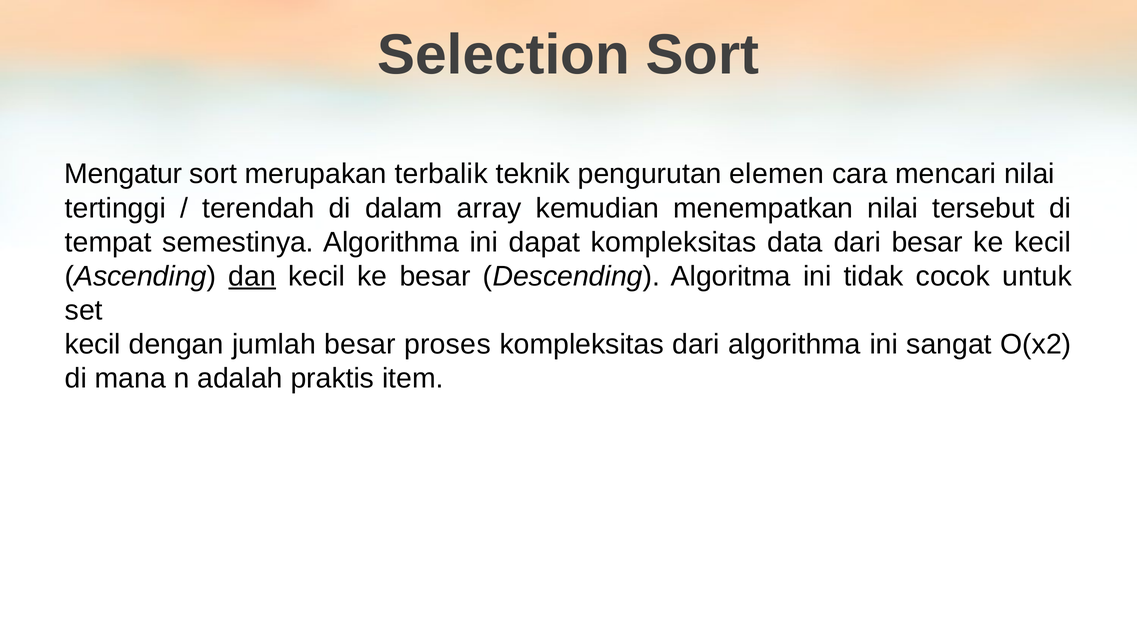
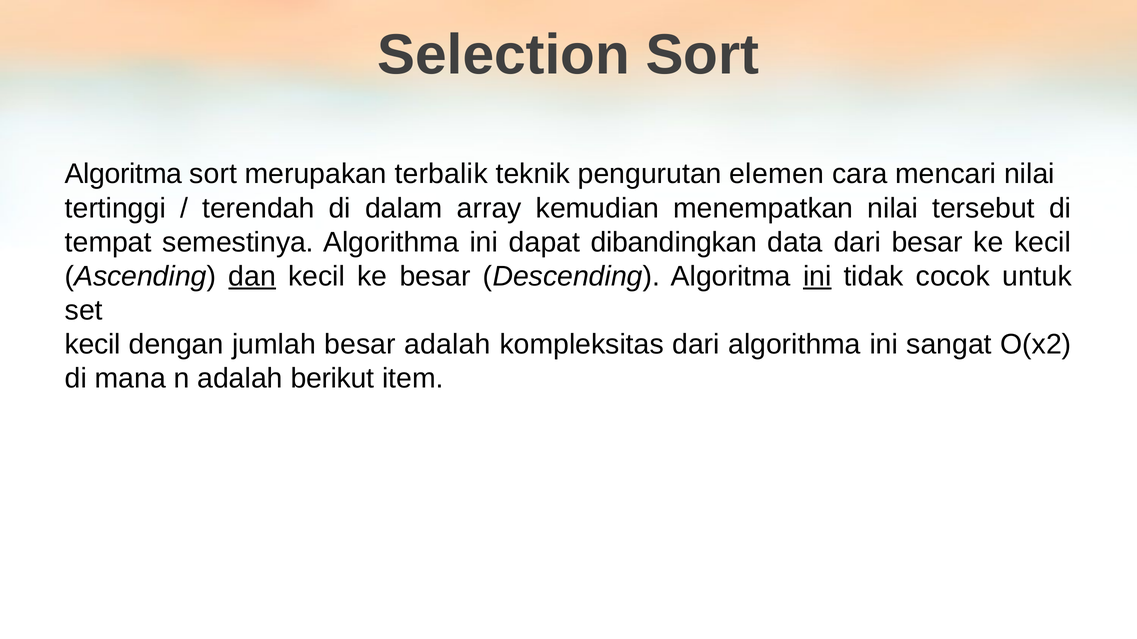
Mengatur at (123, 174): Mengatur -> Algoritma
dapat kompleksitas: kompleksitas -> dibandingkan
ini at (817, 277) underline: none -> present
besar proses: proses -> adalah
praktis: praktis -> berikut
